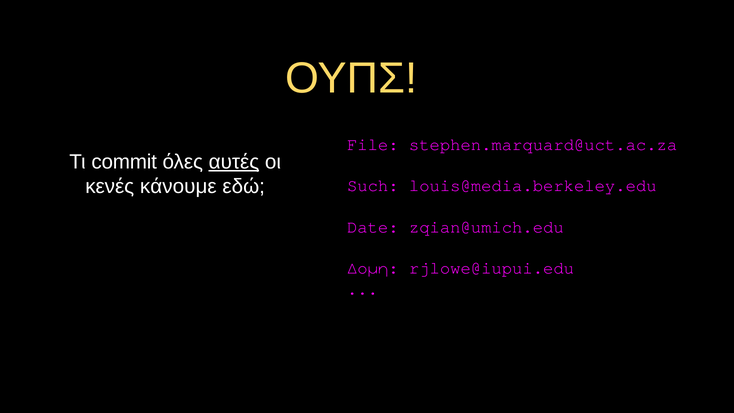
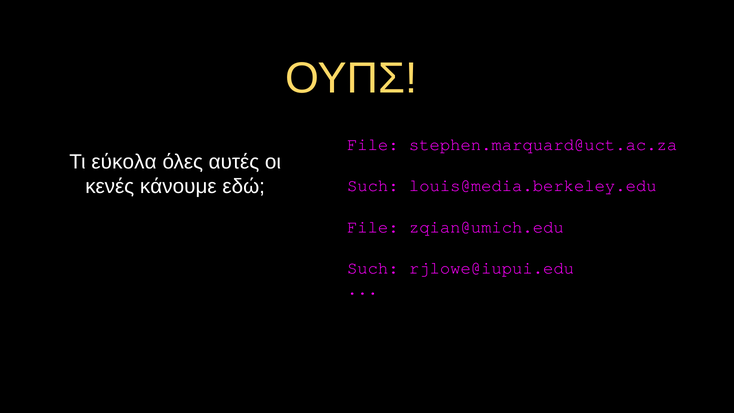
commit: commit -> εύκολα
αυτές underline: present -> none
Date at (373, 227): Date -> File
Δομή at (373, 268): Δομή -> Such
